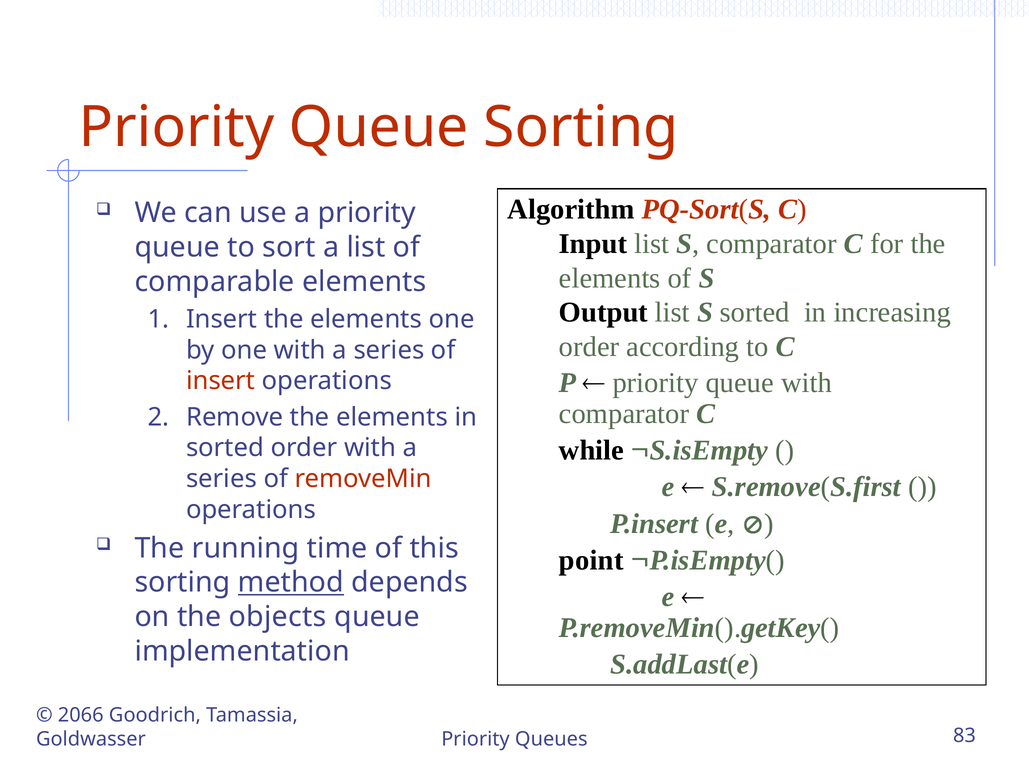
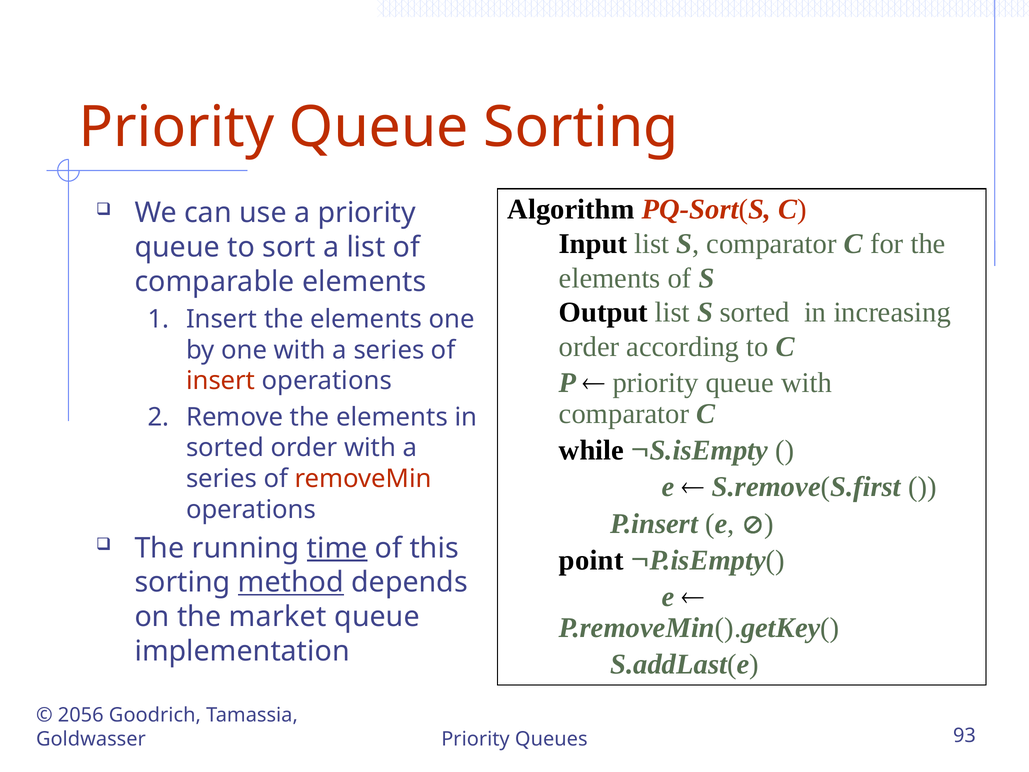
time underline: none -> present
objects: objects -> market
2066: 2066 -> 2056
83: 83 -> 93
